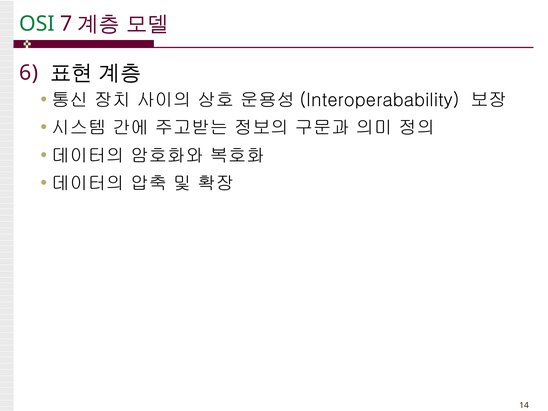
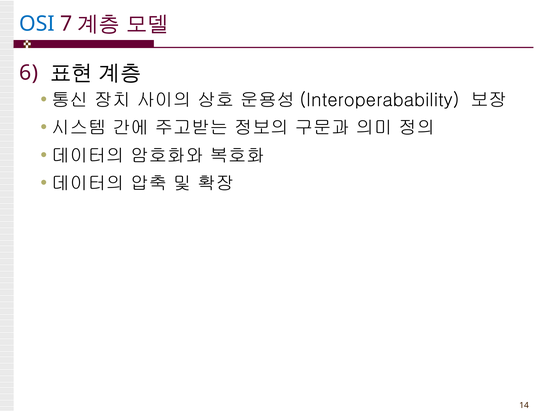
OSI colour: green -> blue
